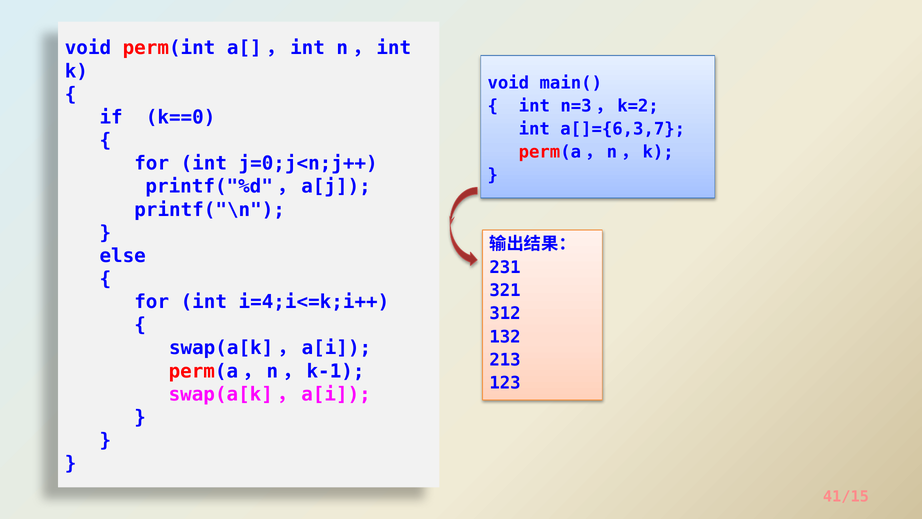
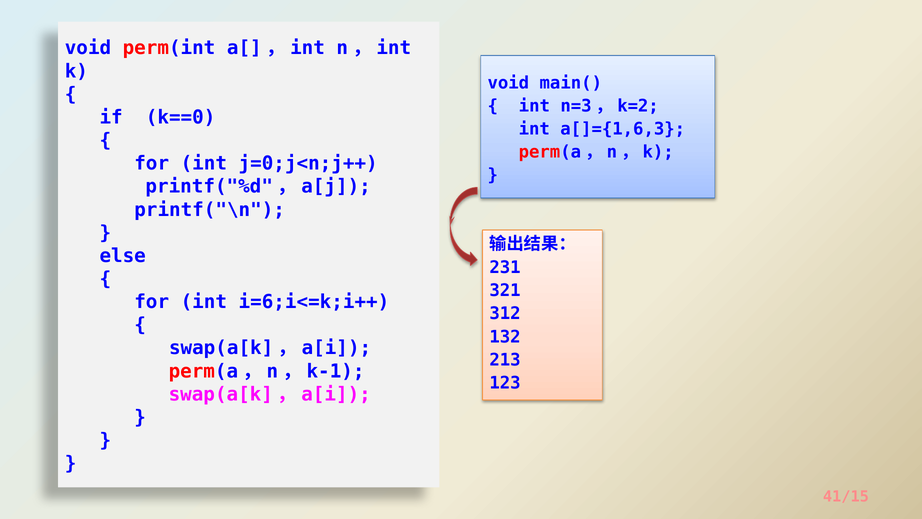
a[]={6,3,7: a[]={6,3,7 -> a[]={1,6,3
i=4;i<=k;i++: i=4;i<=k;i++ -> i=6;i<=k;i++
